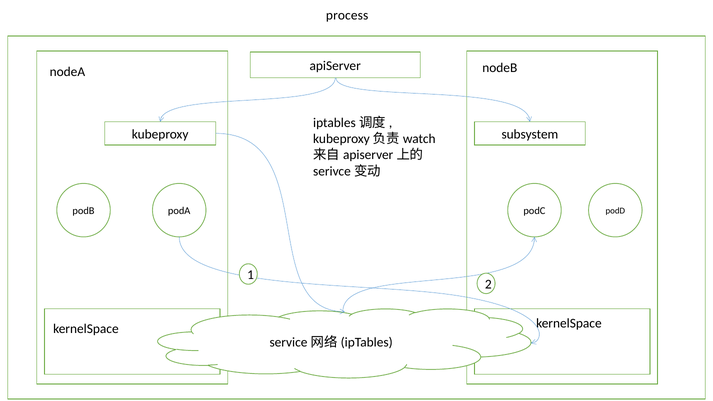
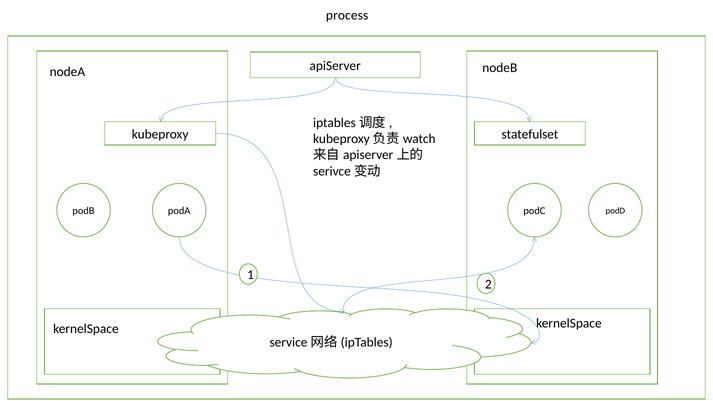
subsystem: subsystem -> statefulset
